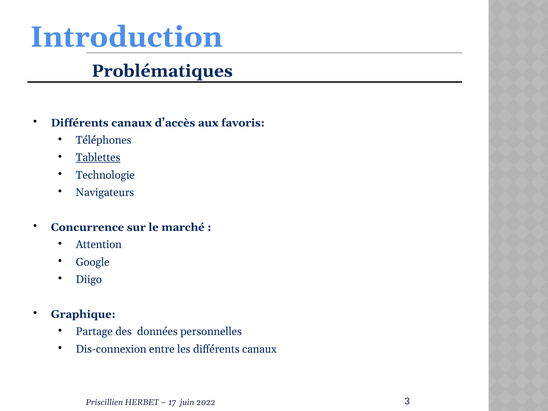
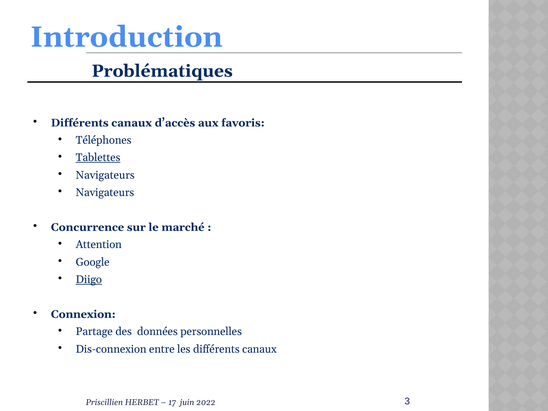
Technologie at (105, 175): Technologie -> Navigateurs
Diigo underline: none -> present
Graphique: Graphique -> Connexion
